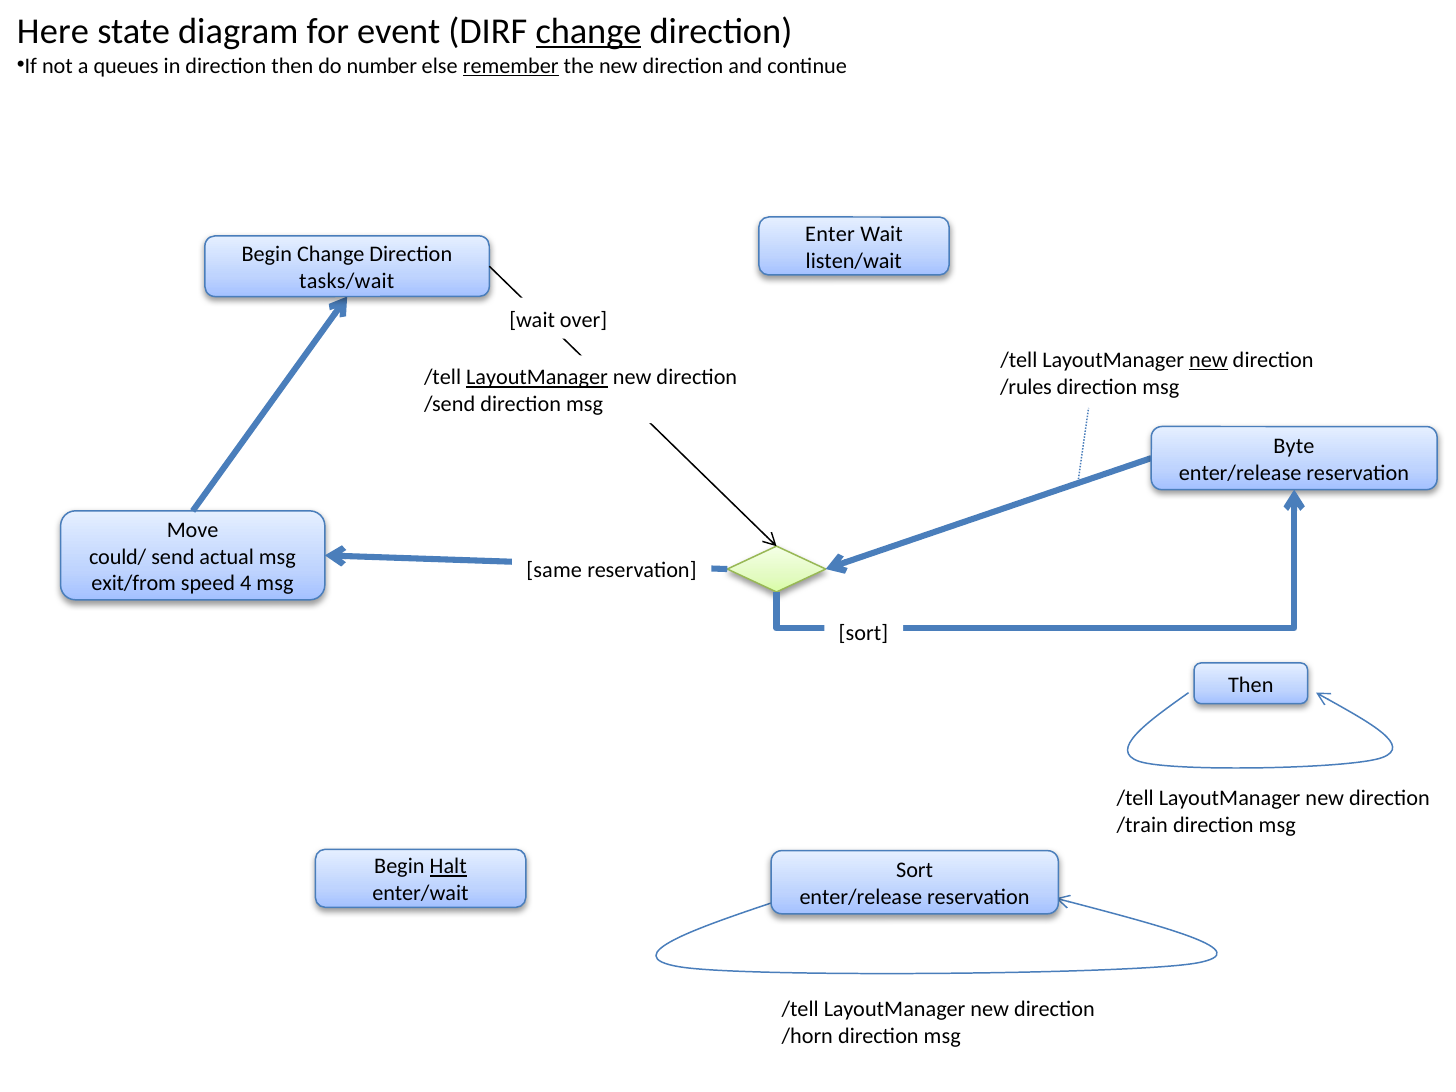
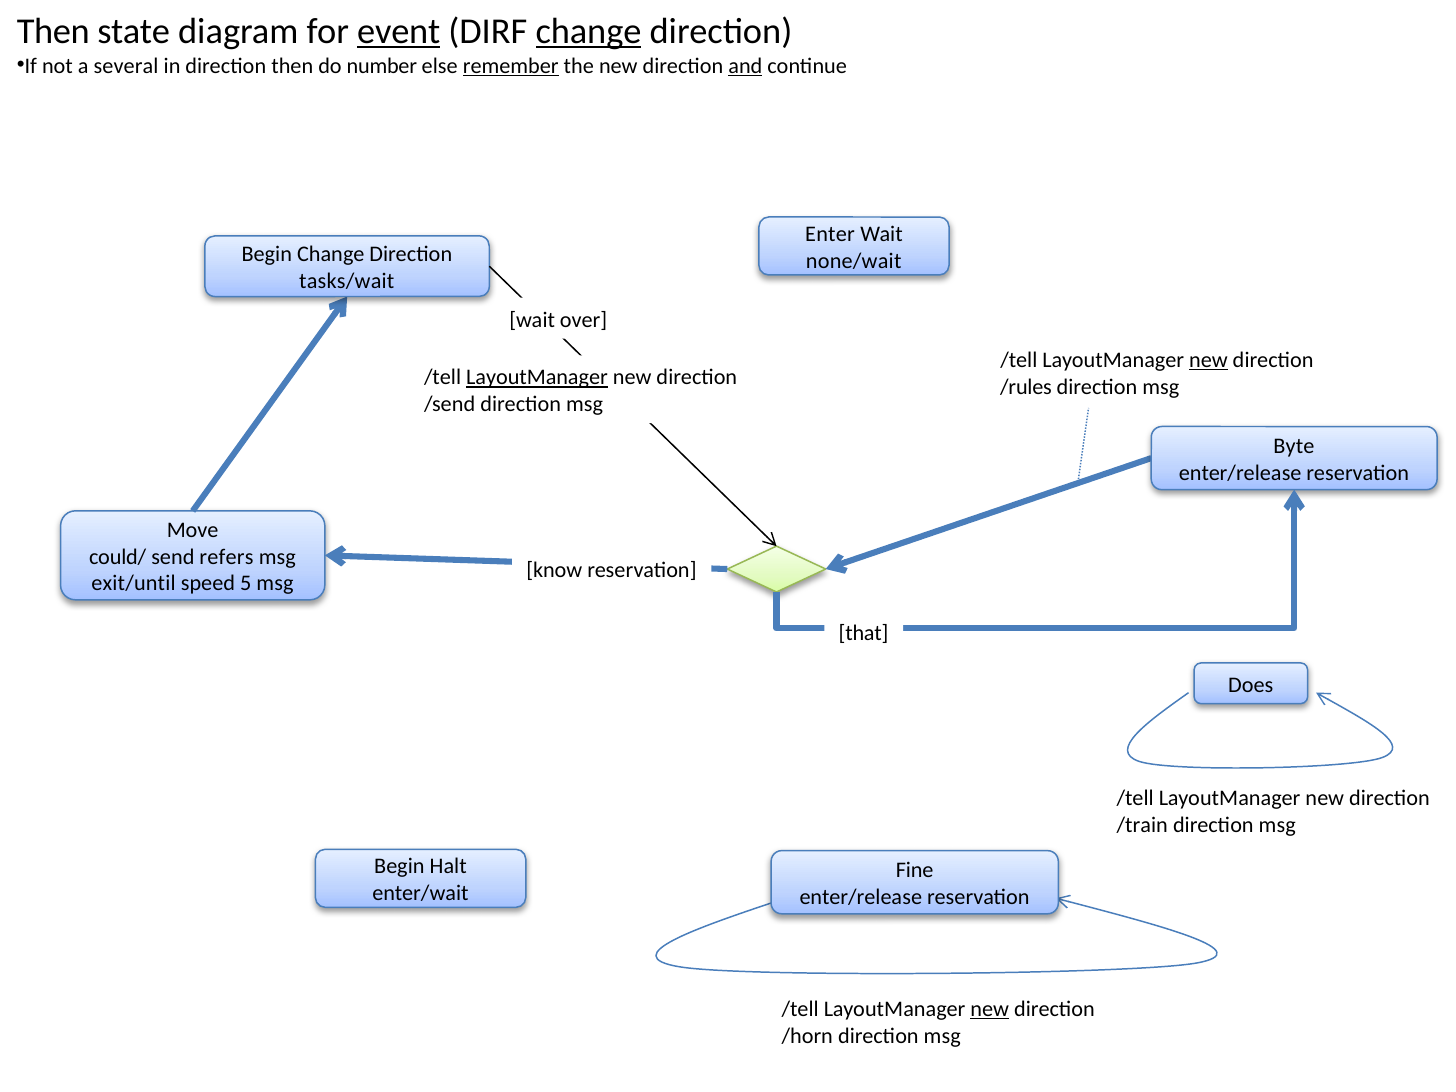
Here at (53, 31): Here -> Then
event underline: none -> present
queues: queues -> several
and underline: none -> present
listen/wait: listen/wait -> none/wait
actual: actual -> refers
same: same -> know
exit/from: exit/from -> exit/until
4: 4 -> 5
sort at (863, 633): sort -> that
Then at (1251, 685): Then -> Does
Halt underline: present -> none
Sort at (915, 870): Sort -> Fine
new at (990, 1009) underline: none -> present
